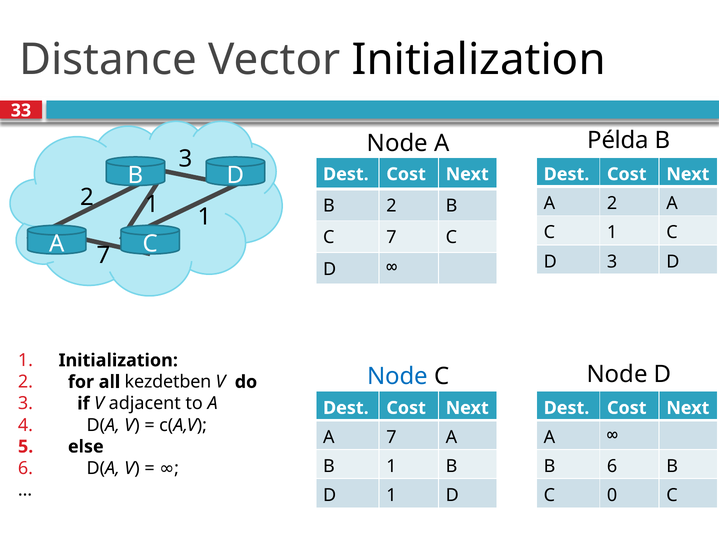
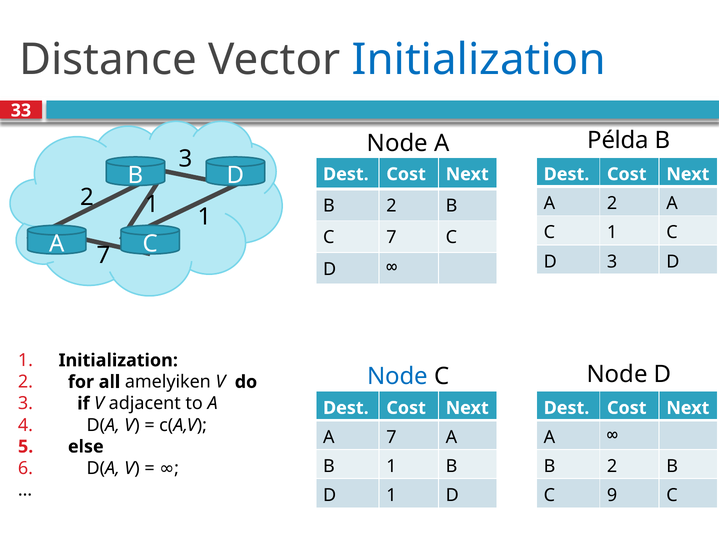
Initialization at (479, 60) colour: black -> blue
kezdetben: kezdetben -> amelyiken
6 at (612, 466): 6 -> 2
0: 0 -> 9
